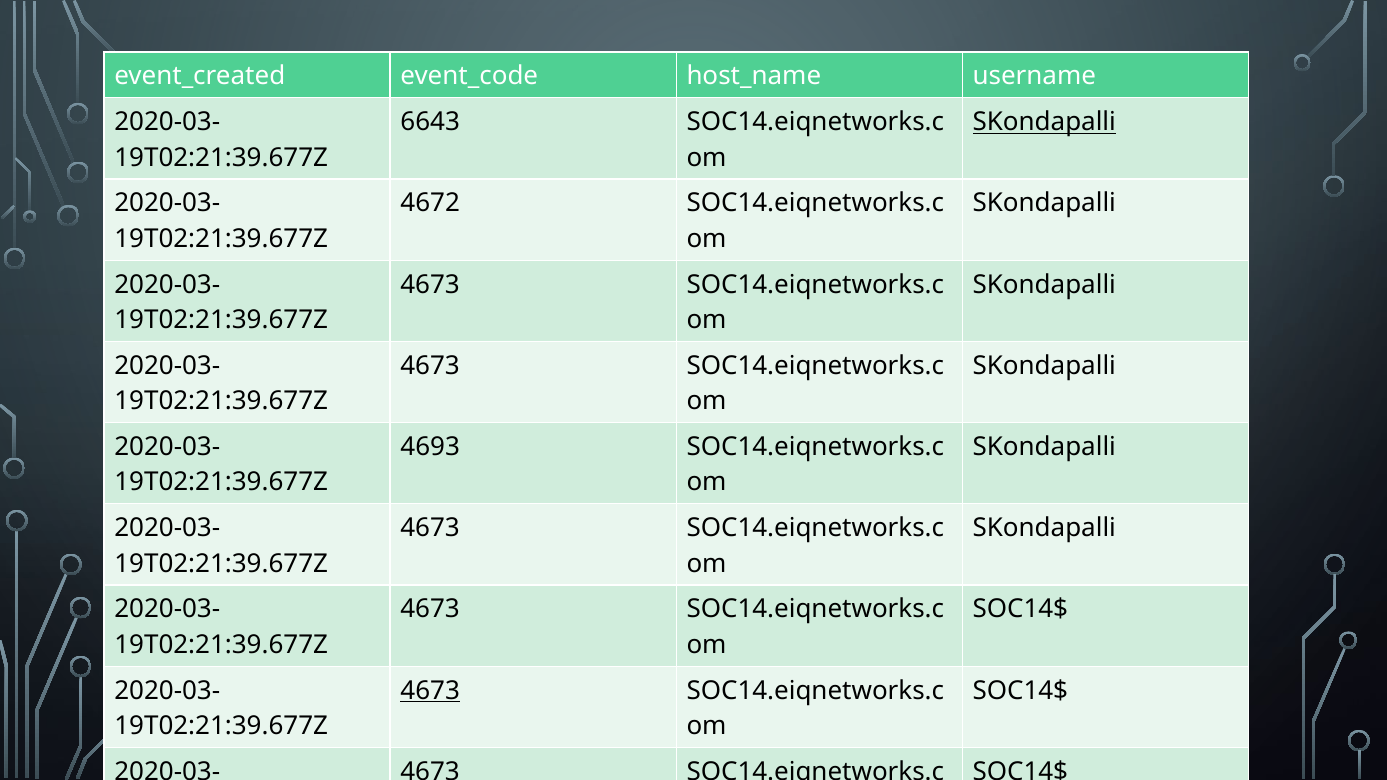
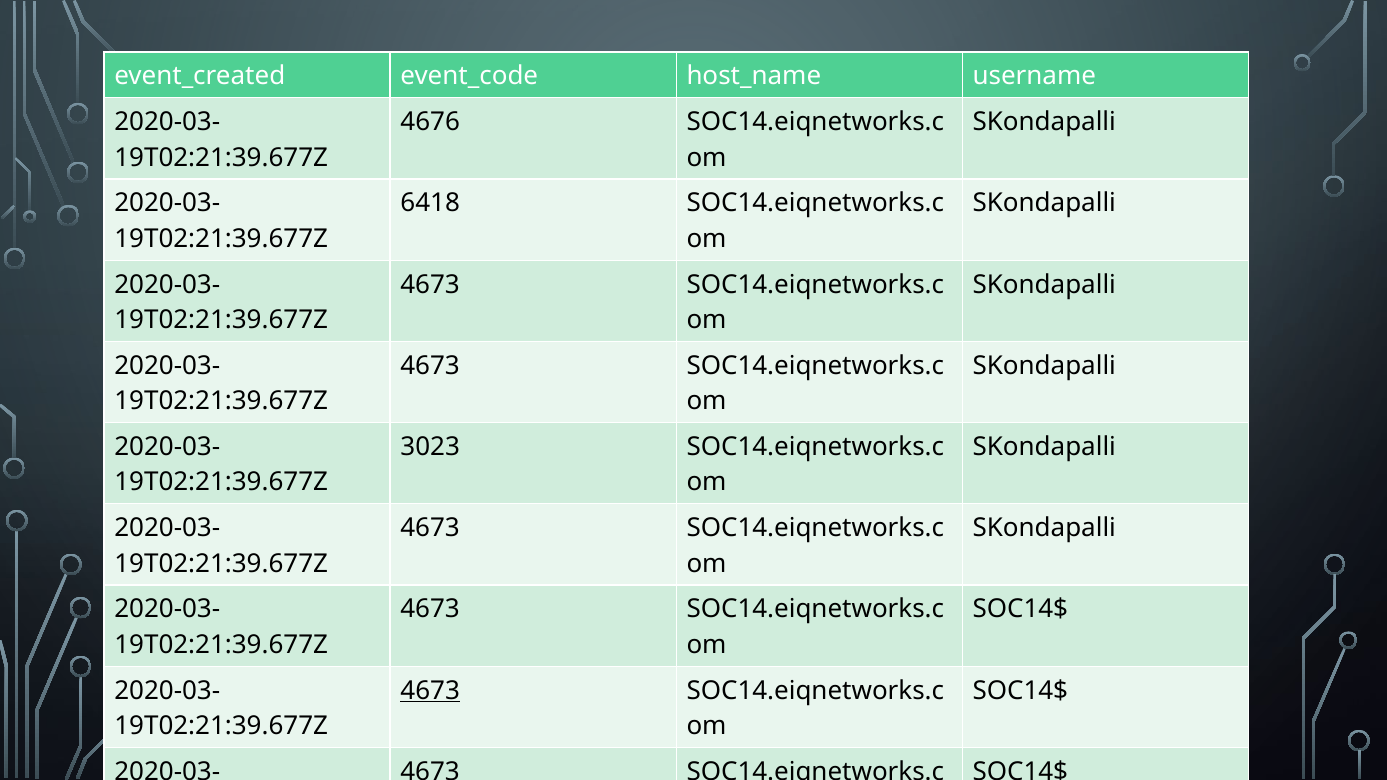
6643: 6643 -> 4676
SKondapalli at (1044, 122) underline: present -> none
4672: 4672 -> 6418
4693: 4693 -> 3023
